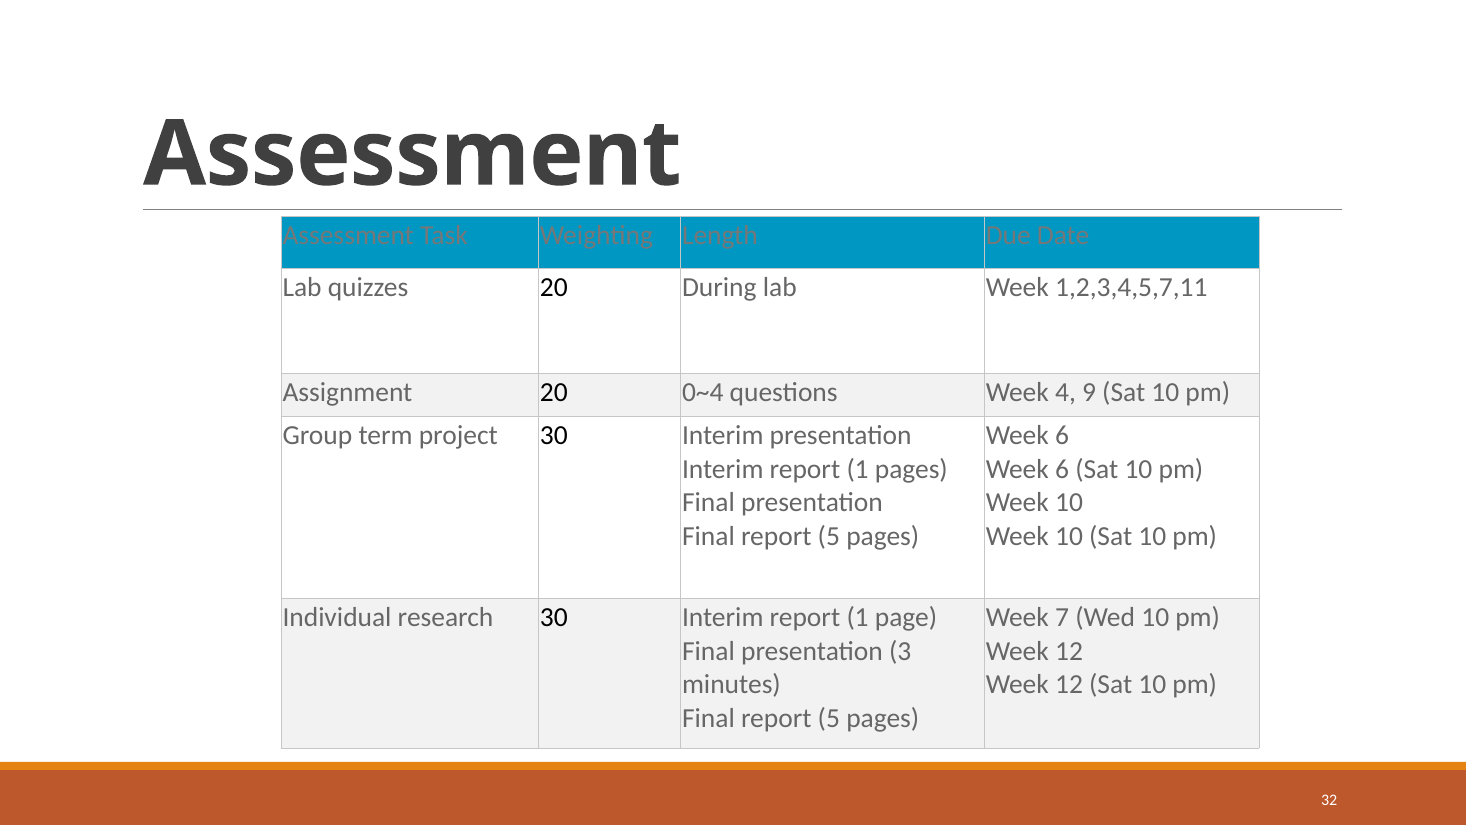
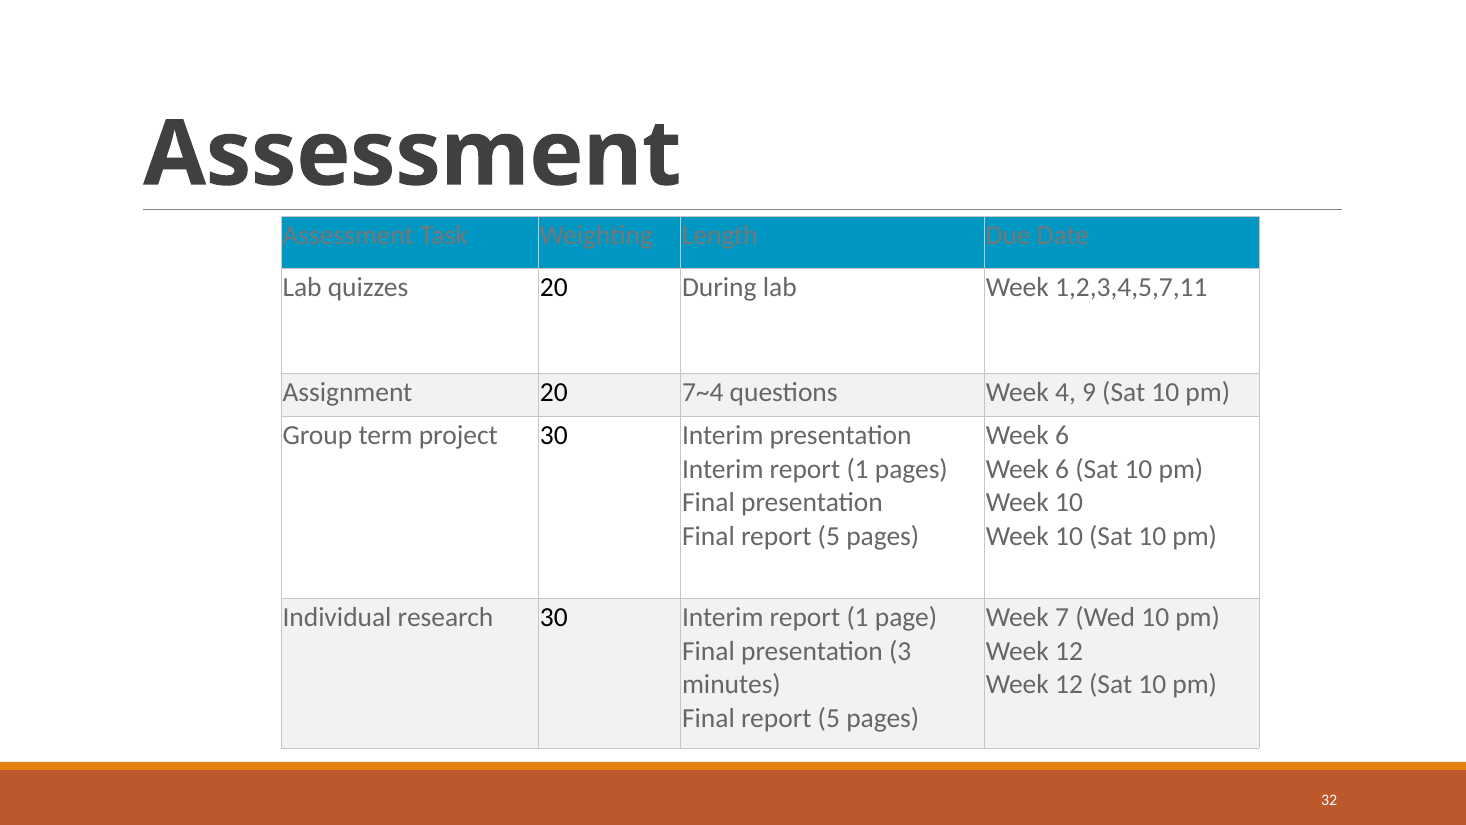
0~4: 0~4 -> 7~4
